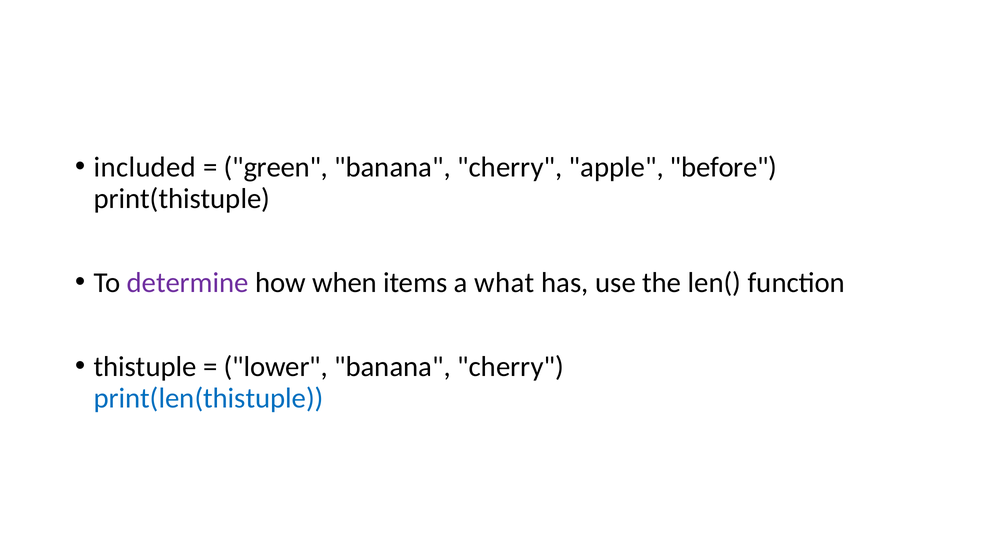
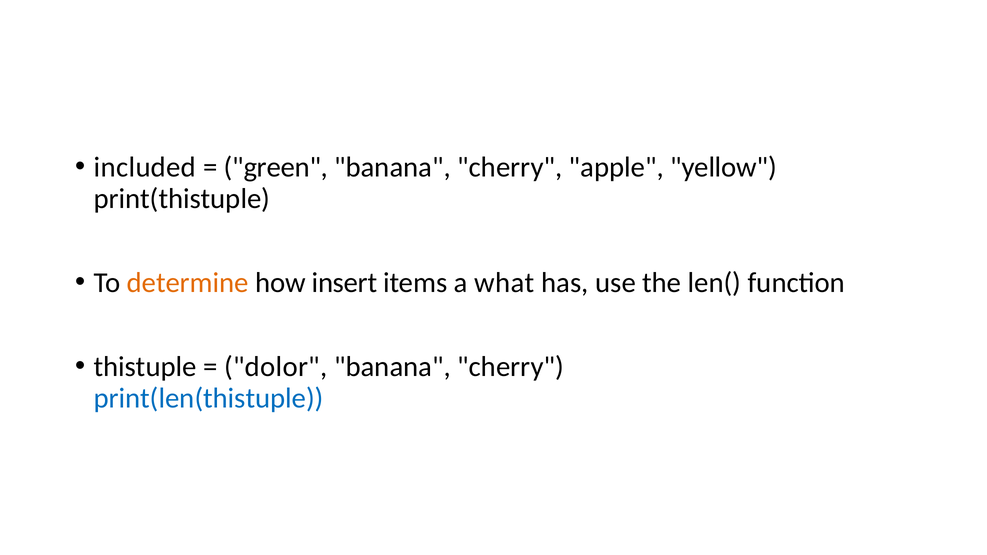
before: before -> yellow
determine colour: purple -> orange
when: when -> insert
lower: lower -> dolor
